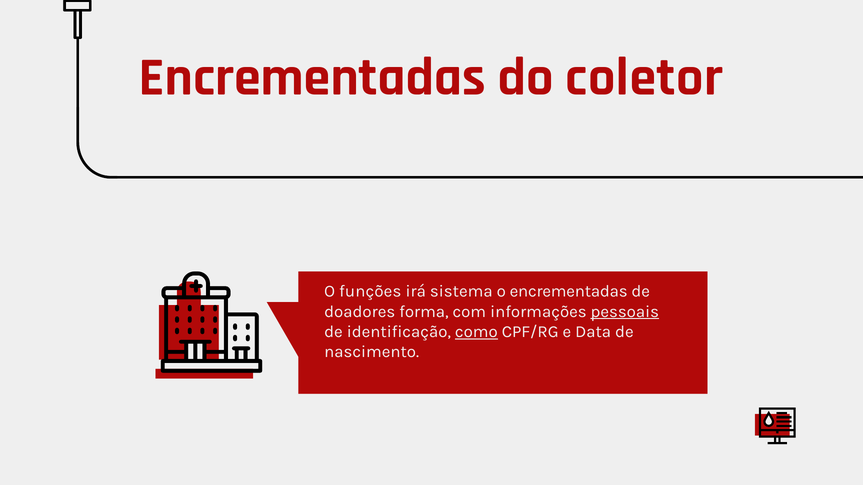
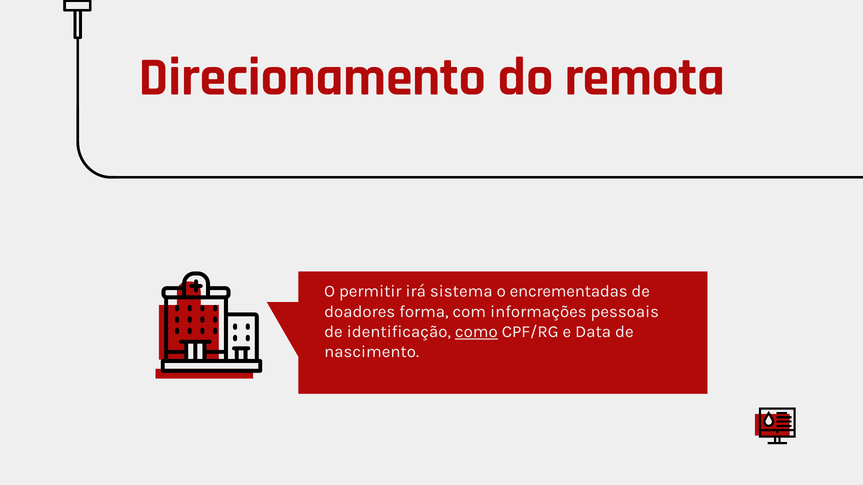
Encrementadas at (312, 77): Encrementadas -> Direcionamento
coletor: coletor -> remota
funções: funções -> permitir
pessoais underline: present -> none
